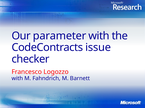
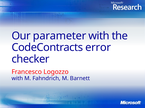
issue: issue -> error
